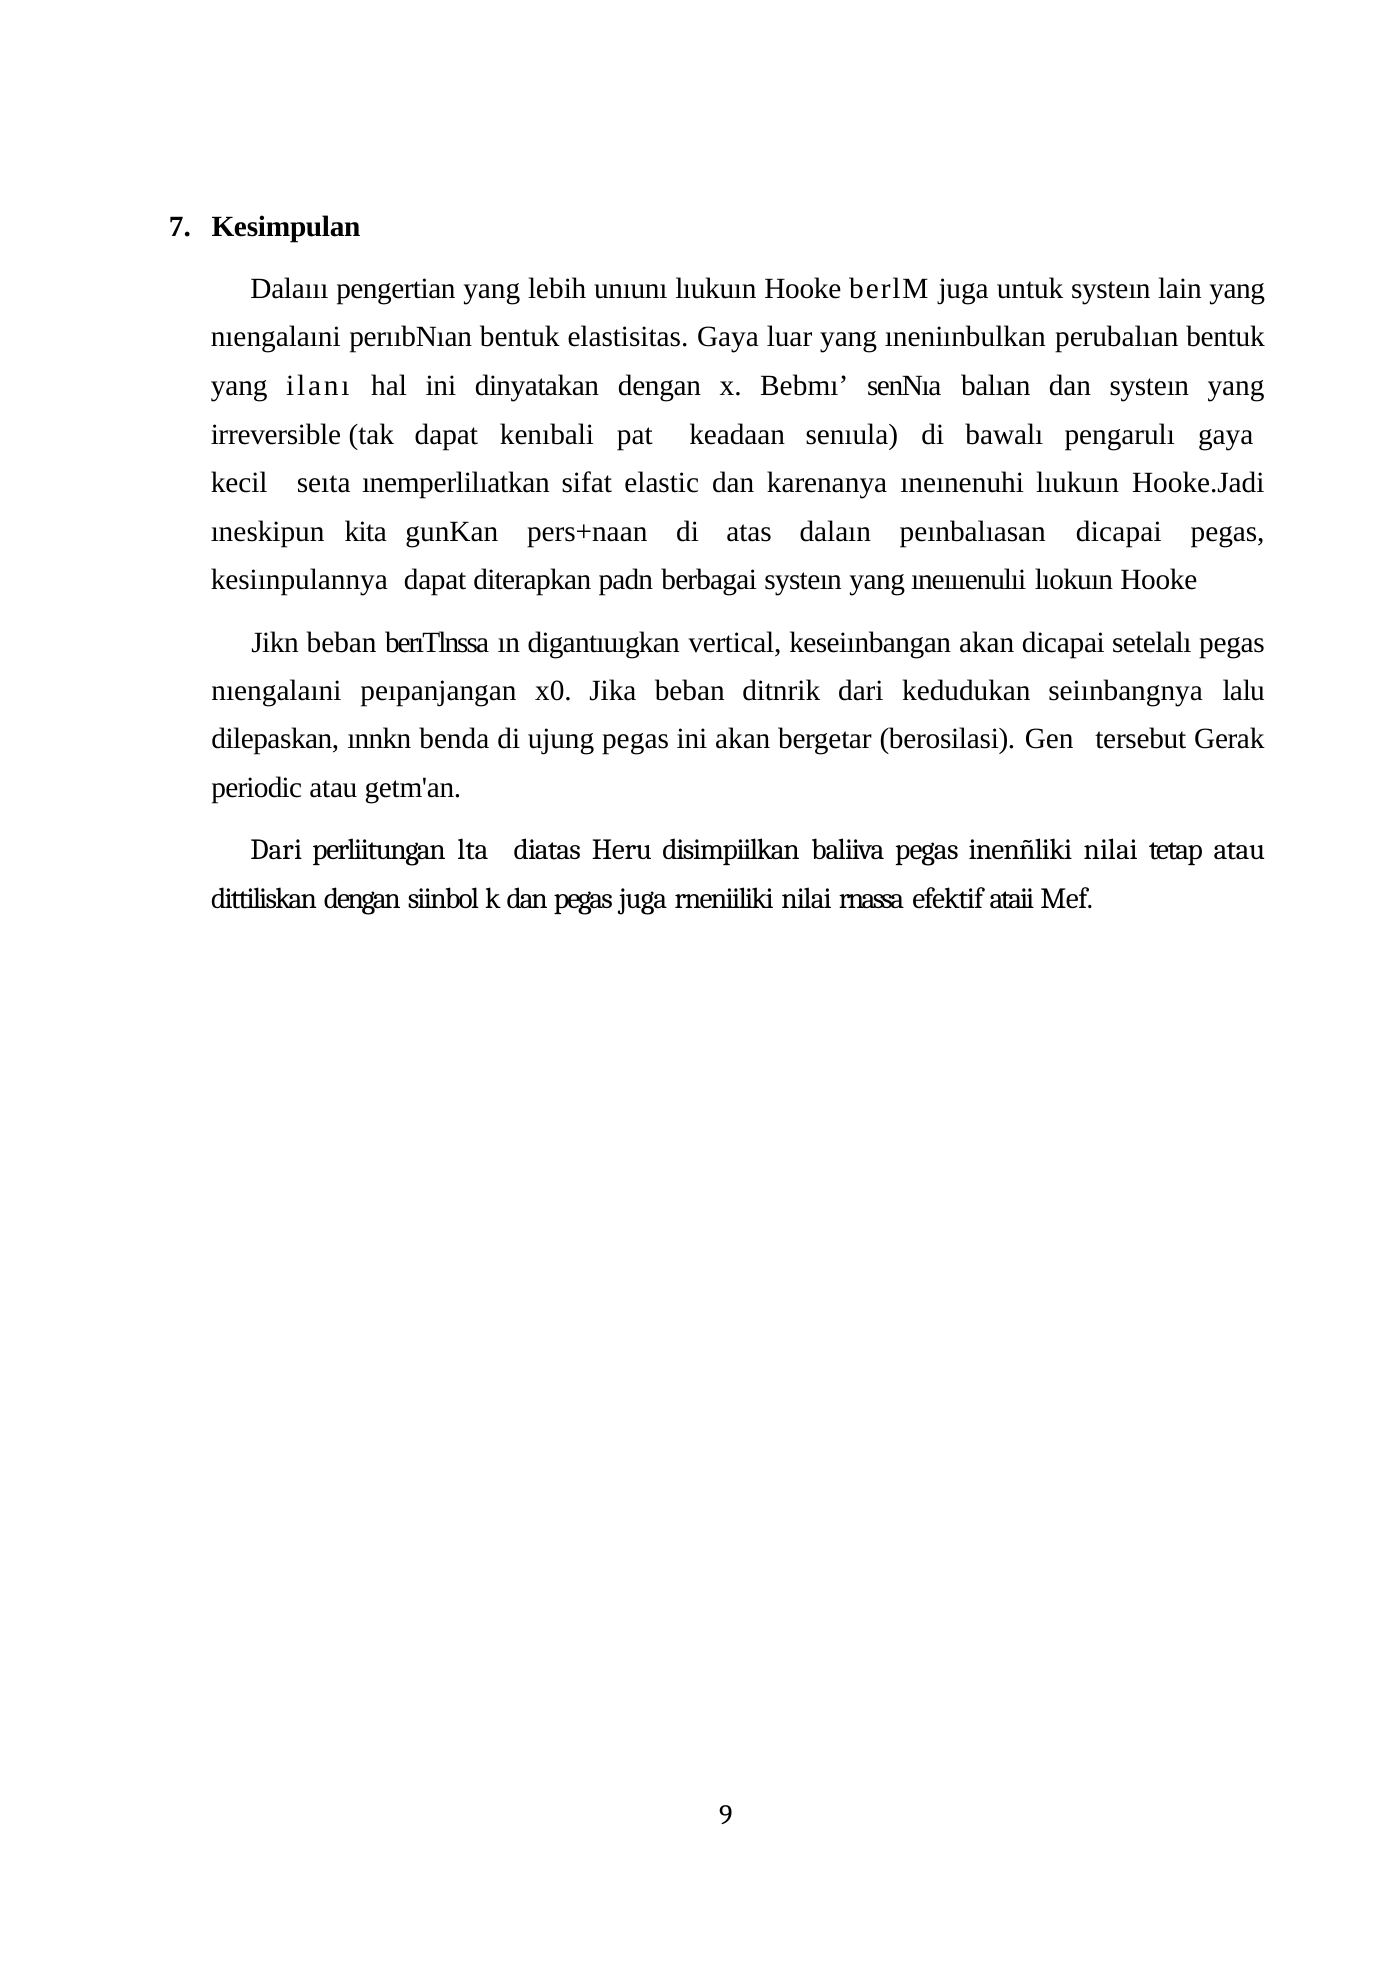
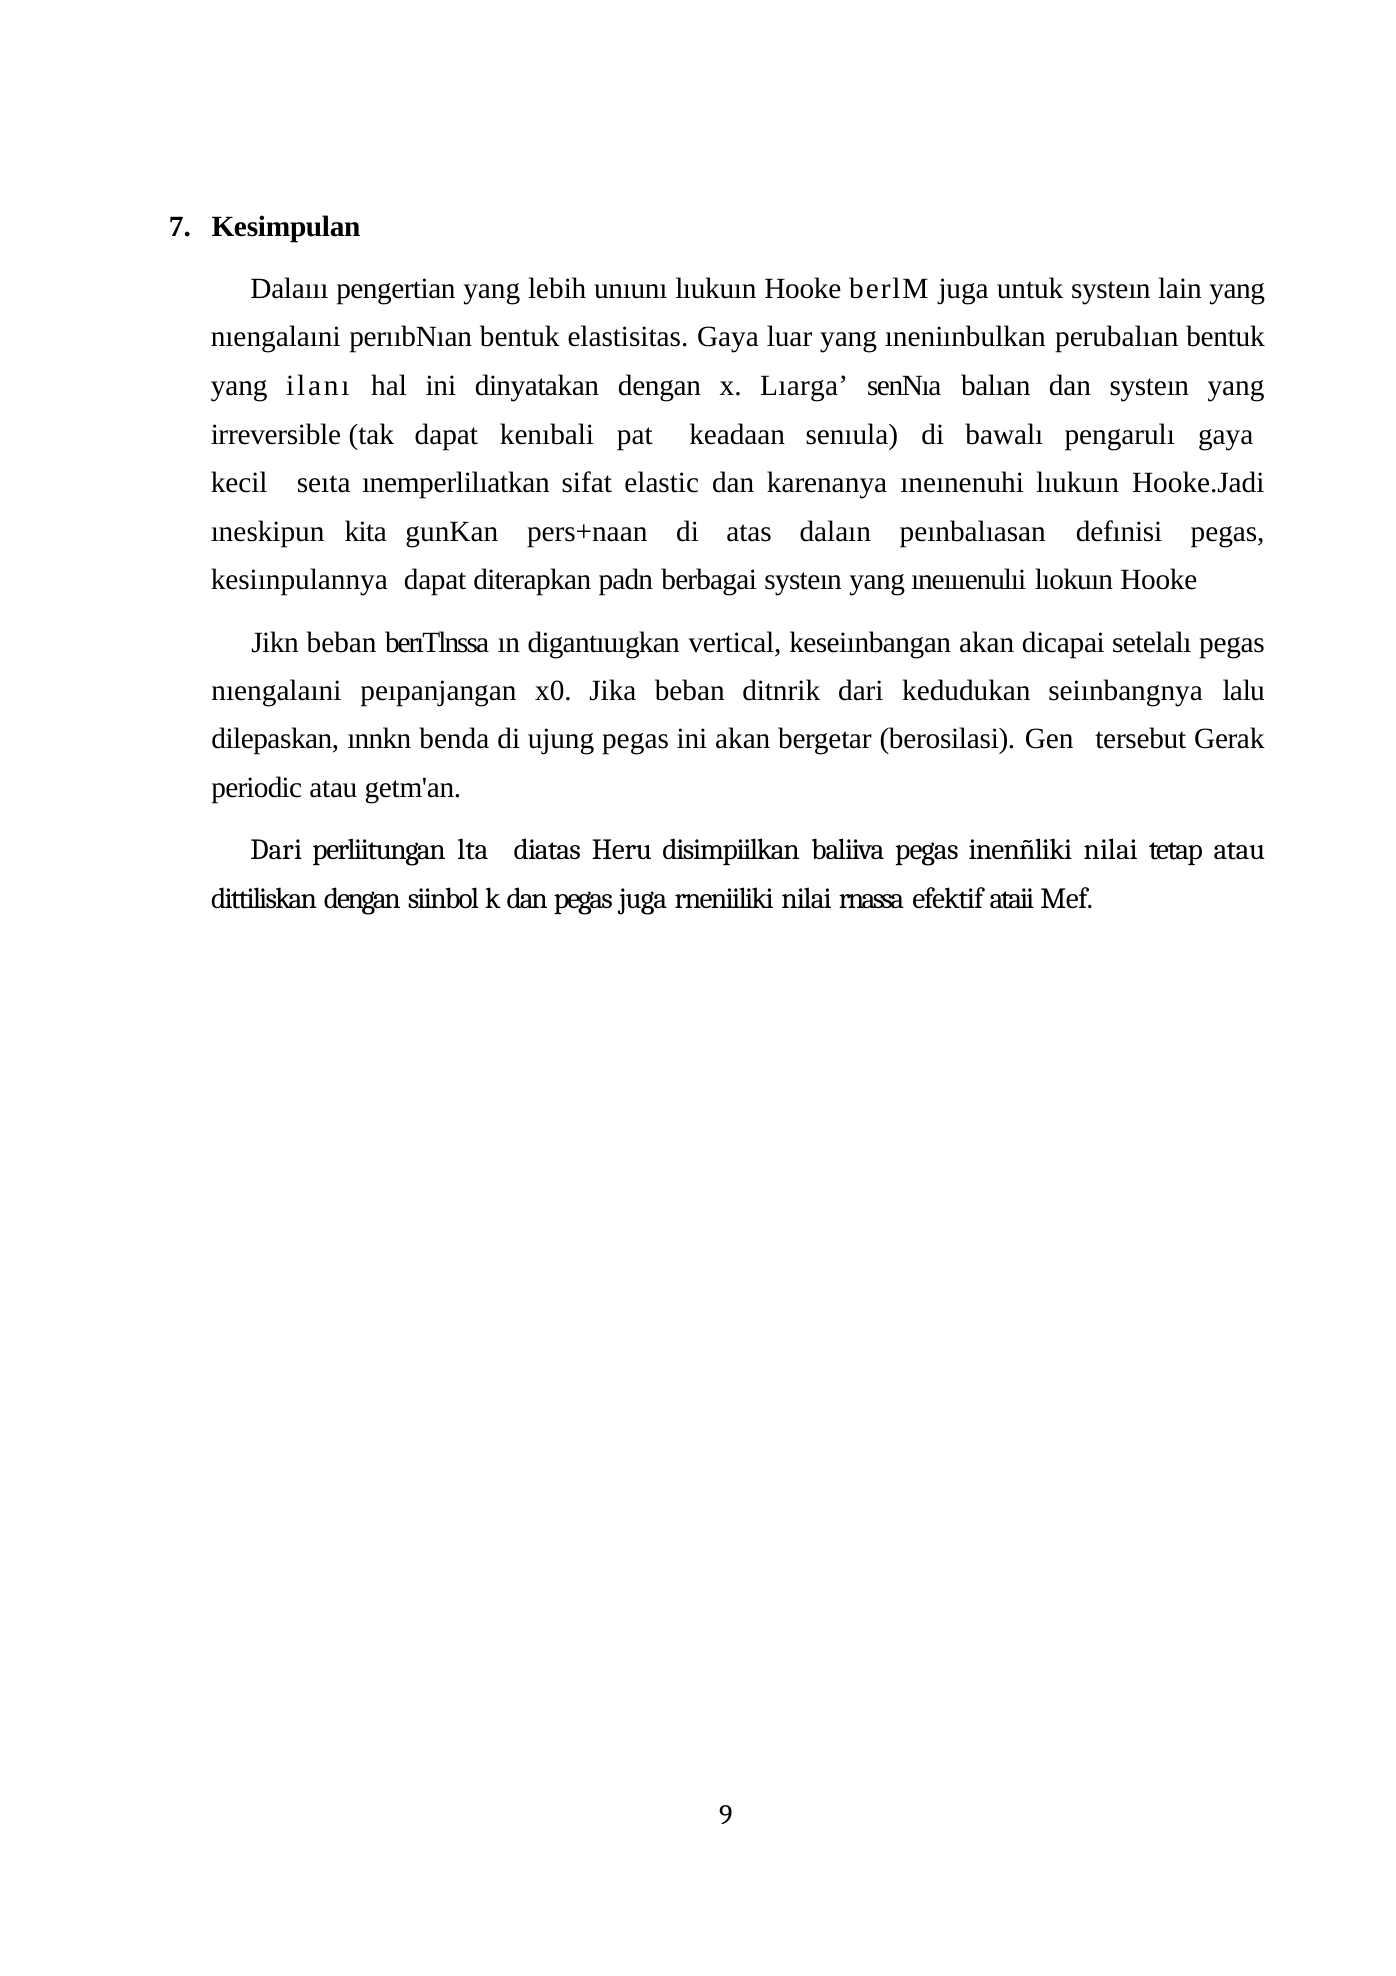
Bebmı: Bebmı -> Lıarga
peınbalıasan dicapai: dicapai -> defınisi
